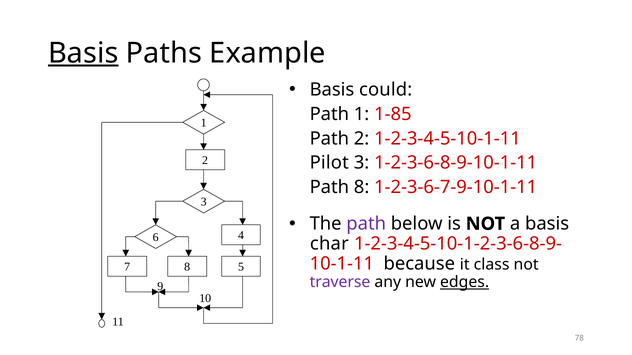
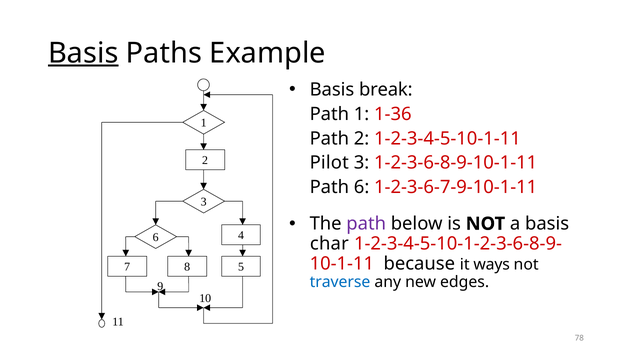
could: could -> break
1-85: 1-85 -> 1-36
Path 8: 8 -> 6
class: class -> ways
traverse colour: purple -> blue
edges underline: present -> none
